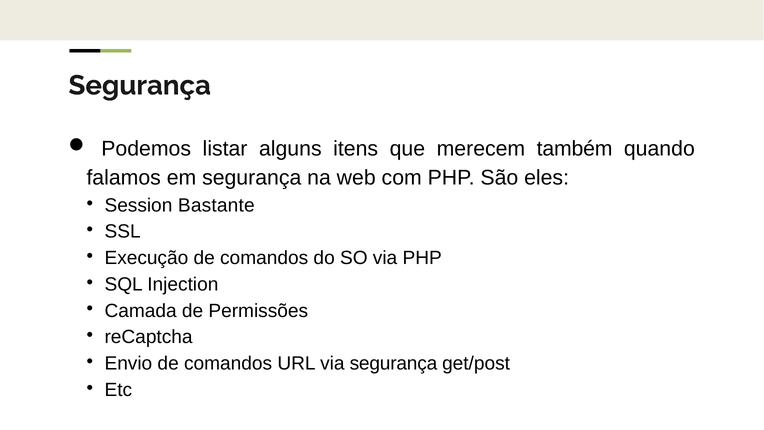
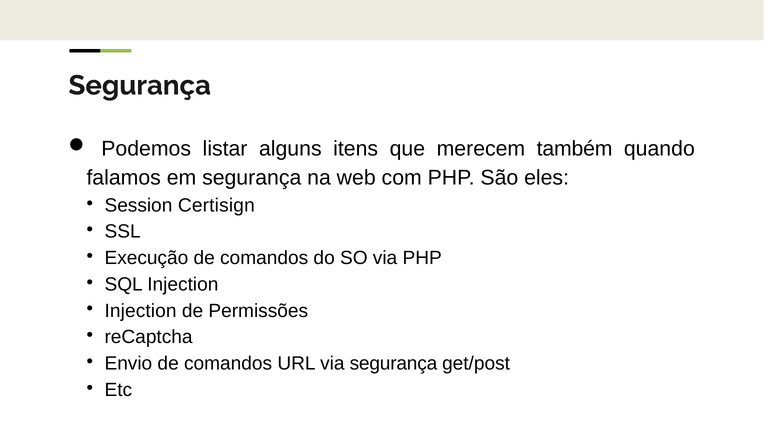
Bastante: Bastante -> Certisign
Camada at (141, 311): Camada -> Injection
